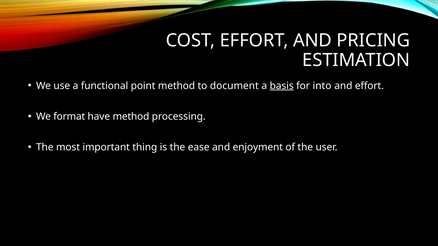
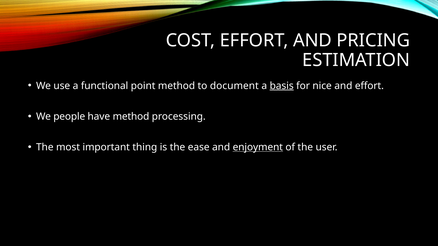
into: into -> nice
format: format -> people
enjoyment underline: none -> present
